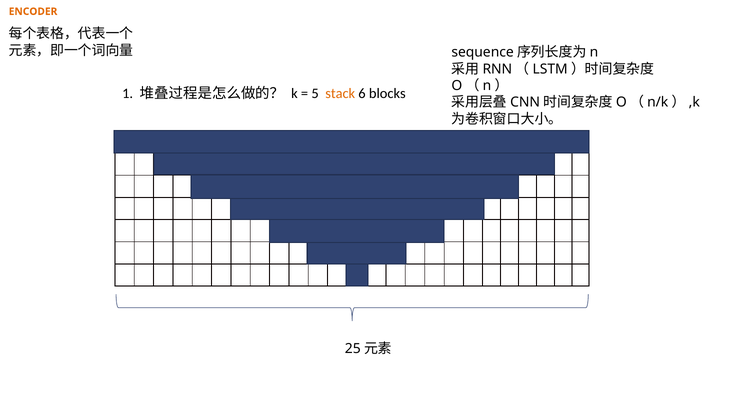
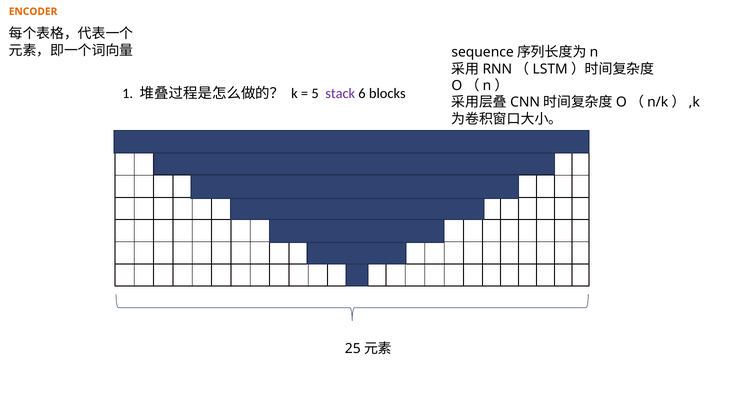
stack colour: orange -> purple
